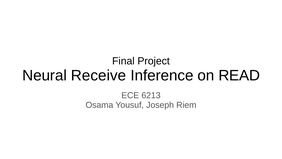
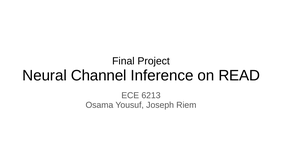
Receive: Receive -> Channel
